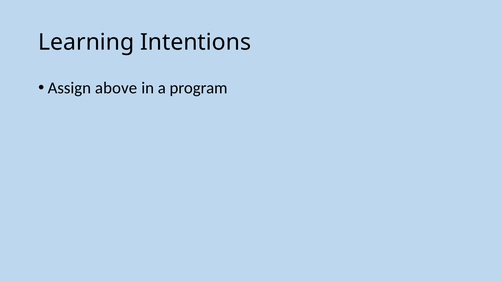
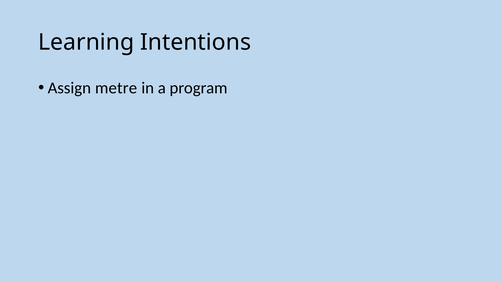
above: above -> metre
